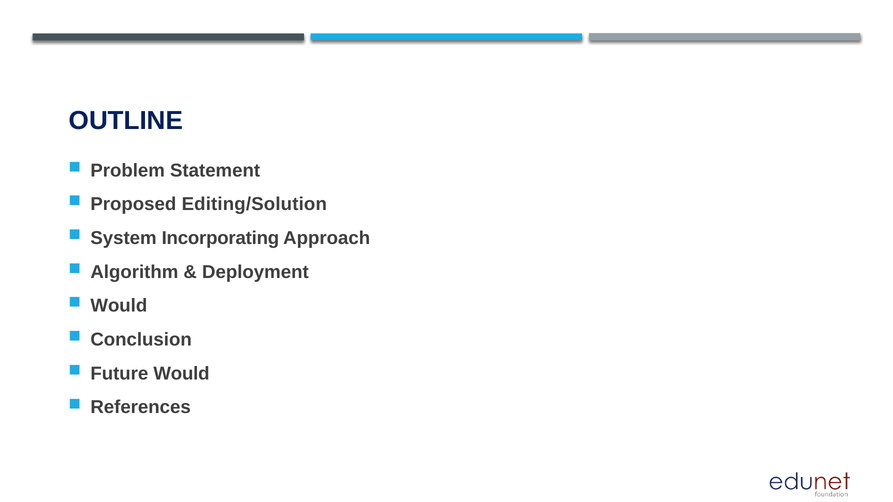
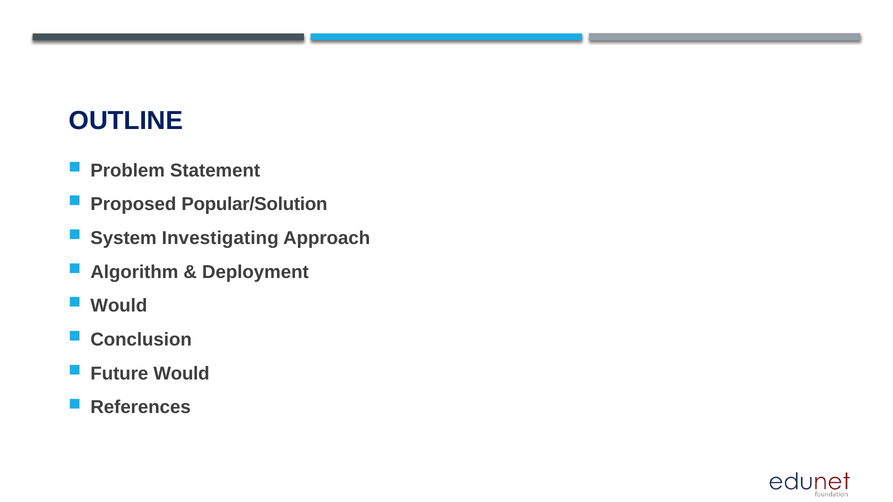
Editing/Solution: Editing/Solution -> Popular/Solution
Incorporating: Incorporating -> Investigating
